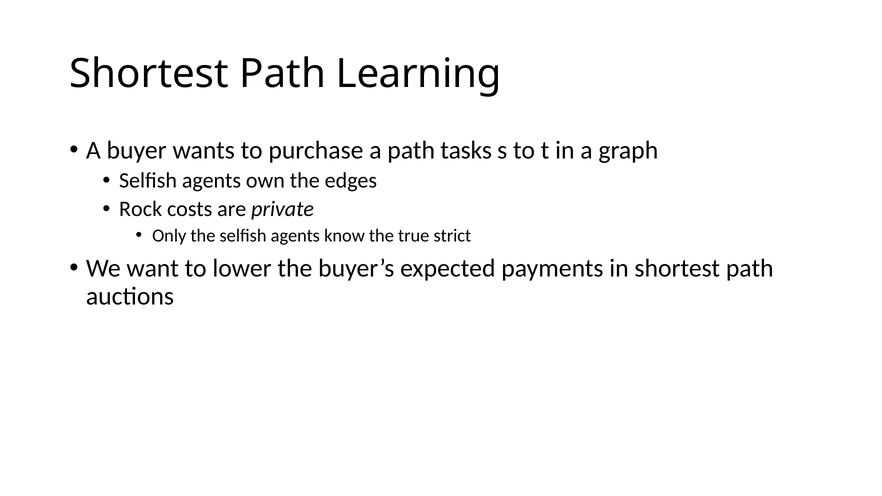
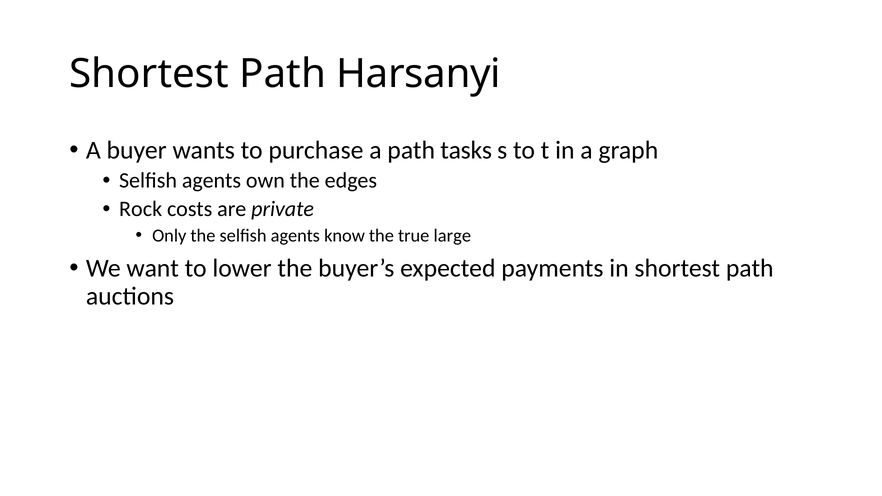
Learning: Learning -> Harsanyi
strict: strict -> large
